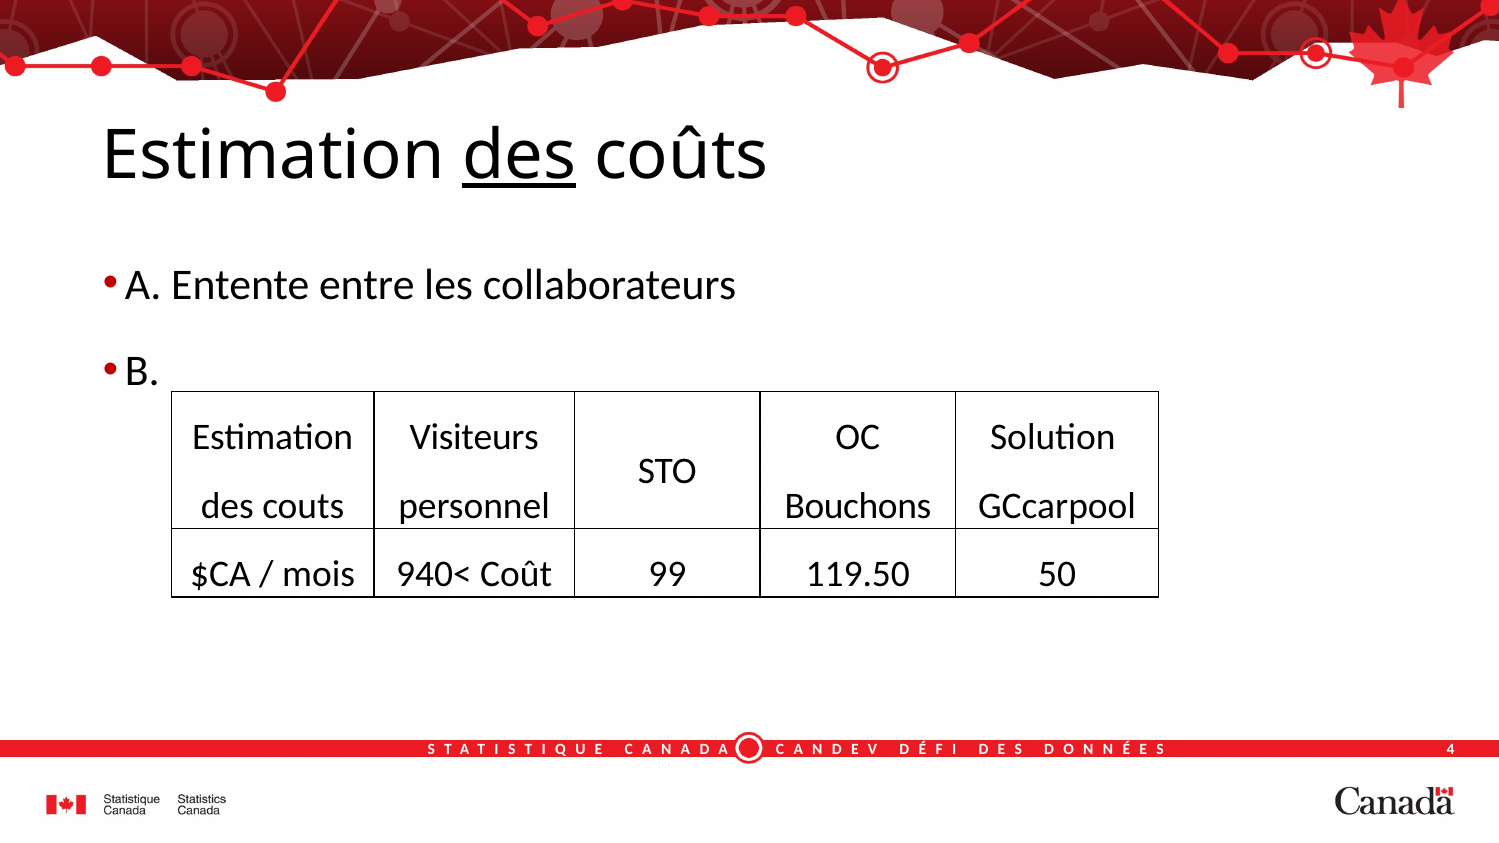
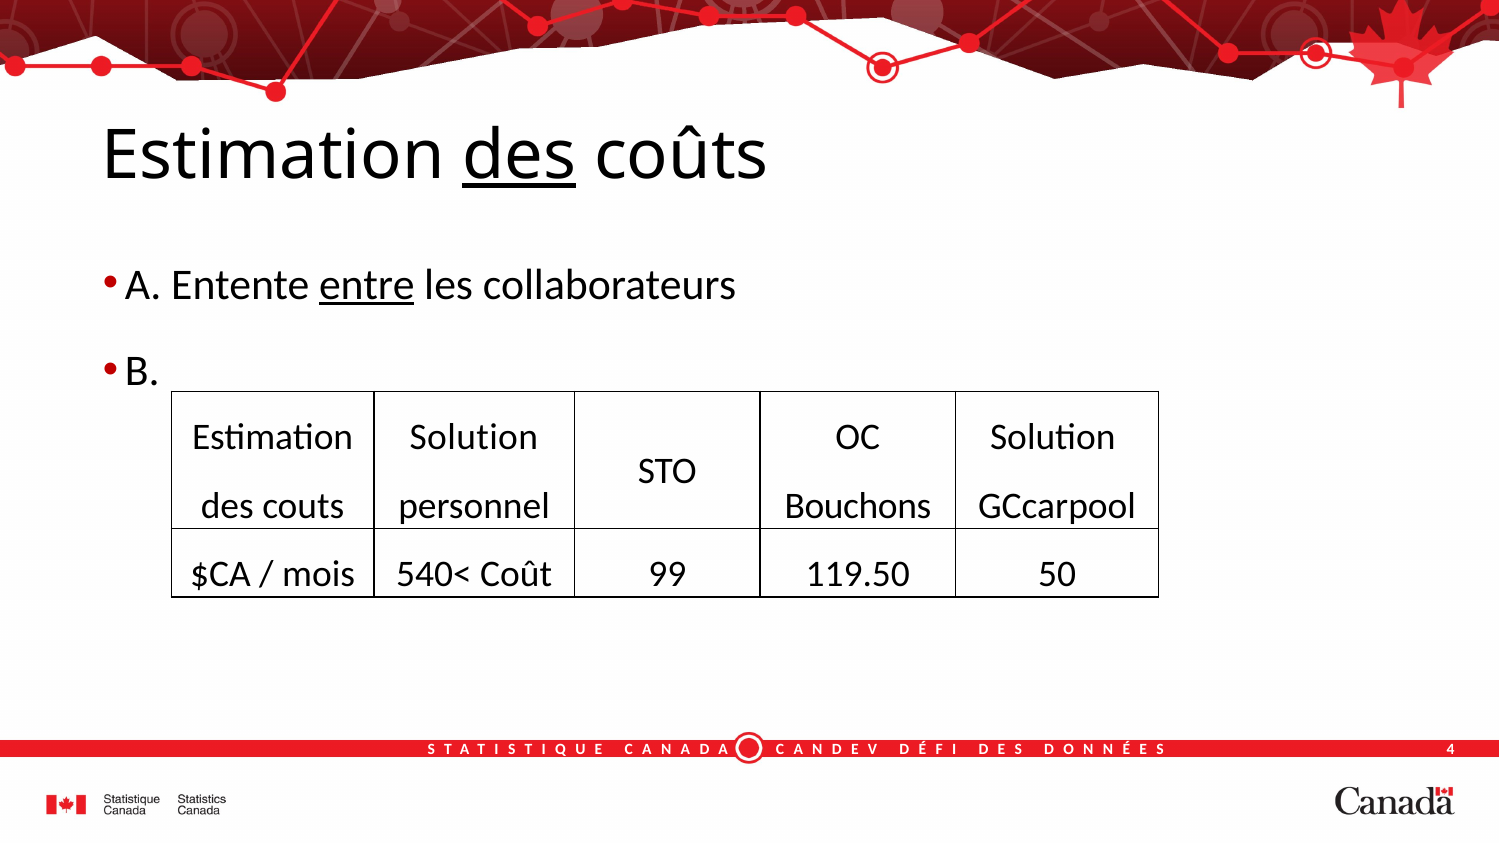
entre underline: none -> present
Visiteurs at (474, 437): Visiteurs -> Solution
940<: 940< -> 540<
